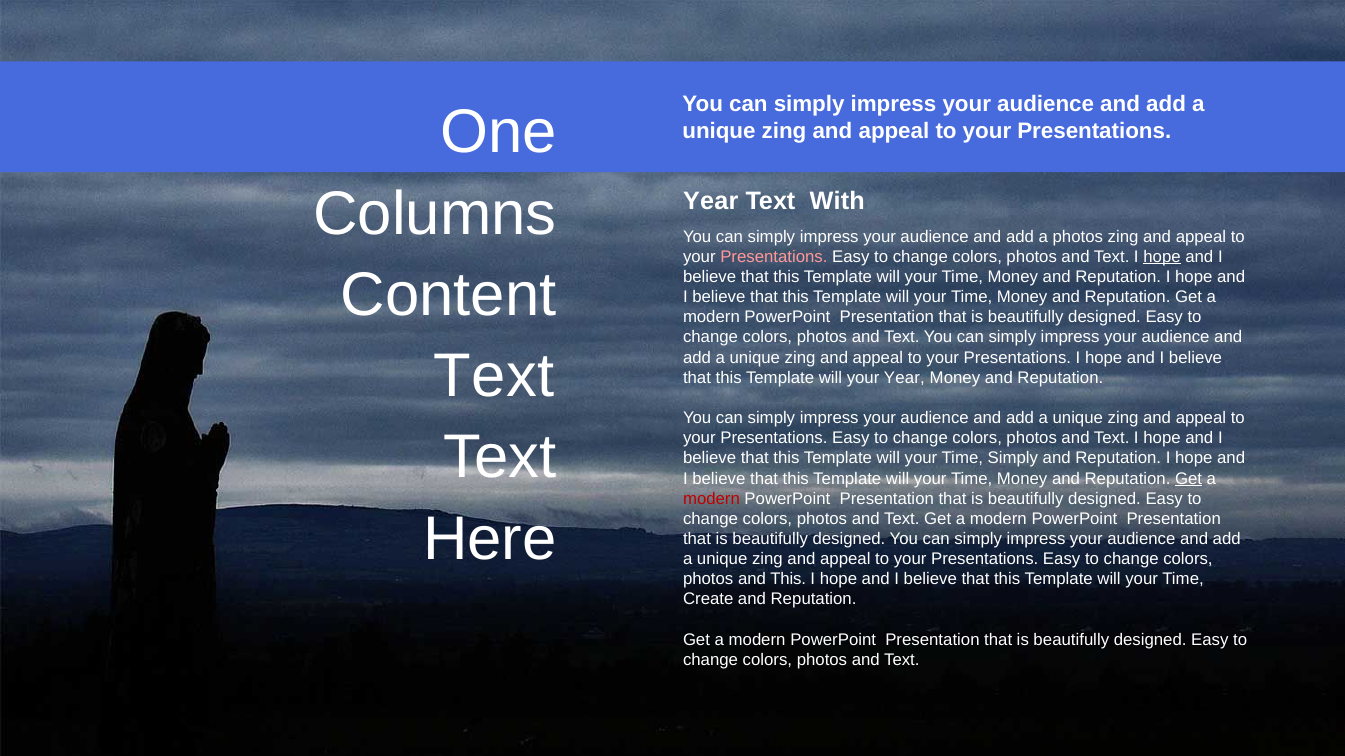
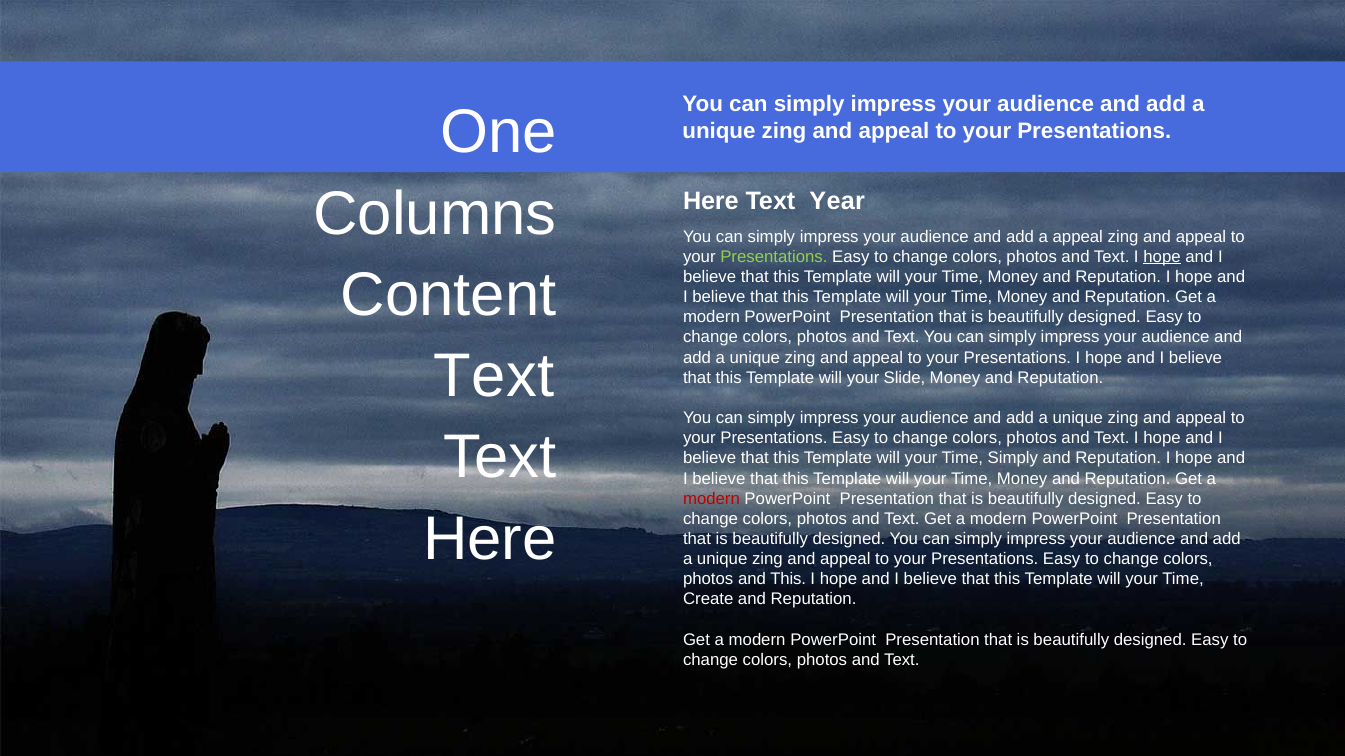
Year at (711, 202): Year -> Here
With: With -> Year
a photos: photos -> appeal
Presentations at (774, 257) colour: pink -> light green
your Year: Year -> Slide
Get at (1189, 479) underline: present -> none
